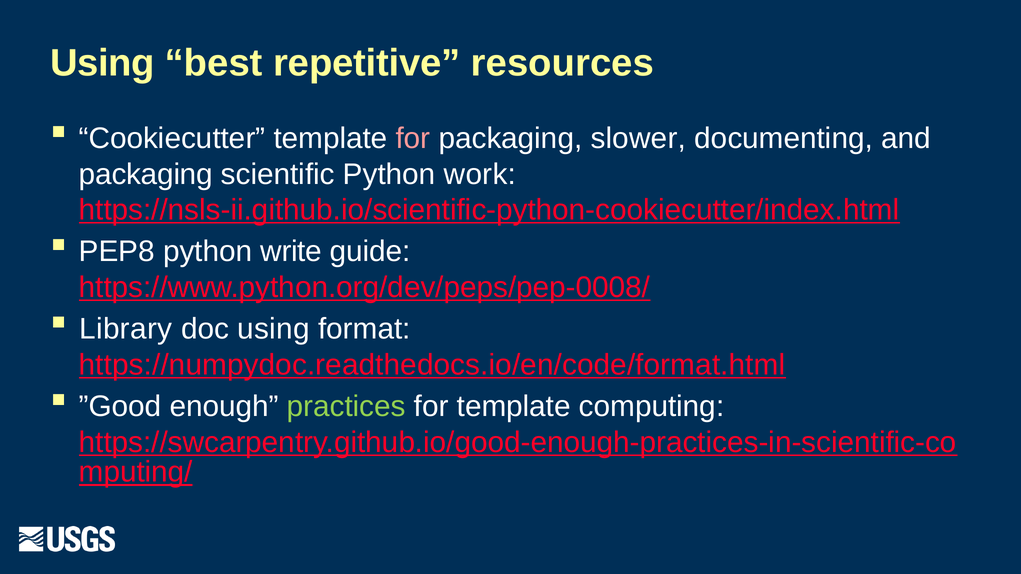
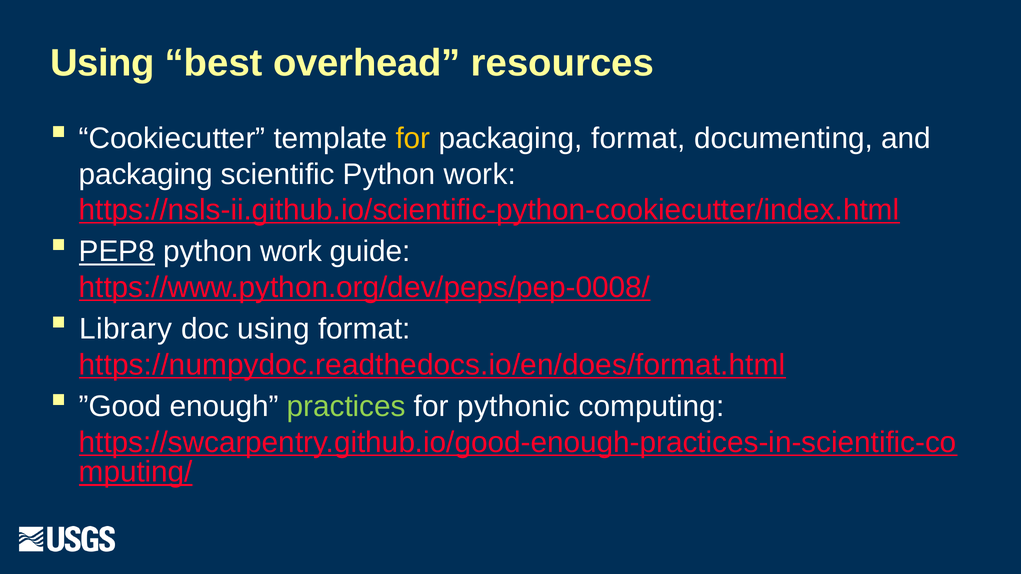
repetitive: repetitive -> overhead
for at (413, 139) colour: pink -> yellow
packaging slower: slower -> format
PEP8 underline: none -> present
write at (291, 252): write -> work
https://numpydoc.readthedocs.io/en/code/format.html: https://numpydoc.readthedocs.io/en/code/format.html -> https://numpydoc.readthedocs.io/en/does/format.html
for template: template -> pythonic
